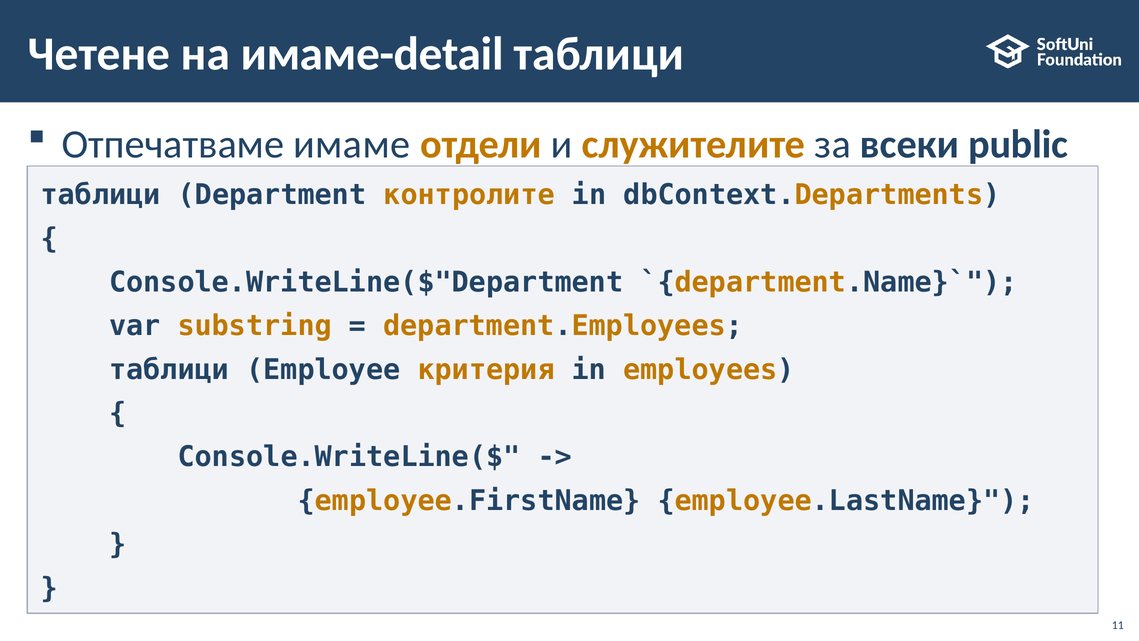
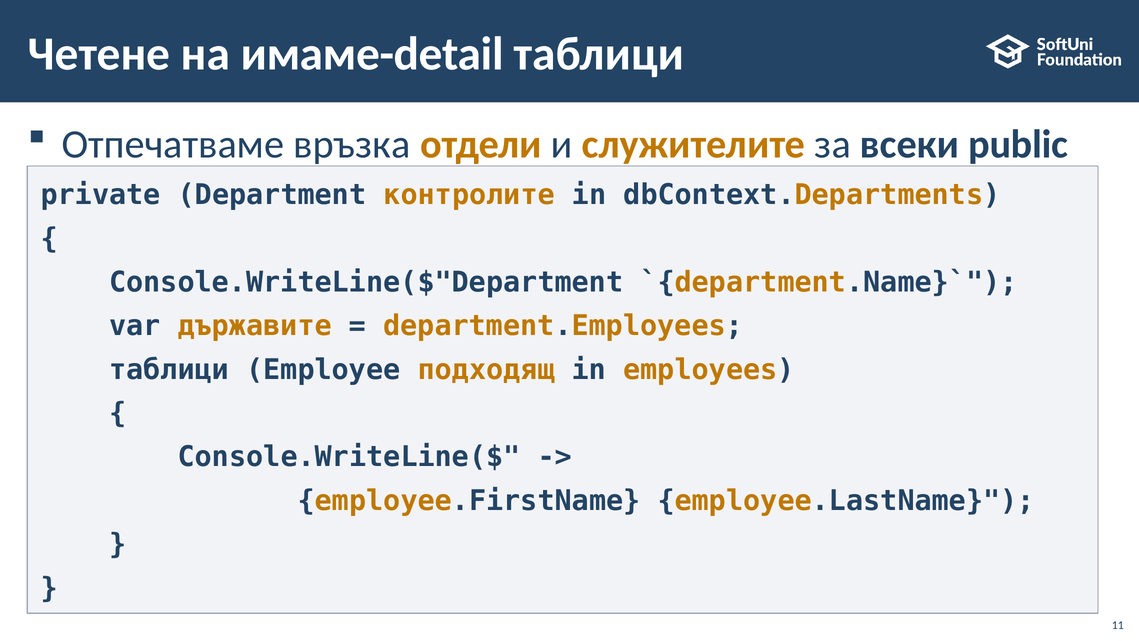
имаме: имаме -> връзка
таблици at (101, 195): таблици -> private
substring: substring -> държавите
критерия: критерия -> подходящ
